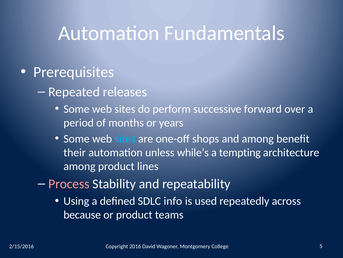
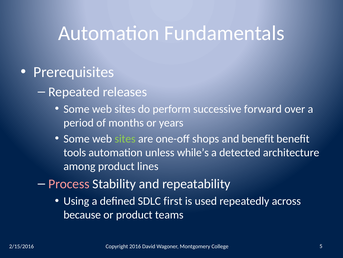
sites at (125, 138) colour: light blue -> light green
and among: among -> benefit
their: their -> tools
tempting: tempting -> detected
info: info -> first
